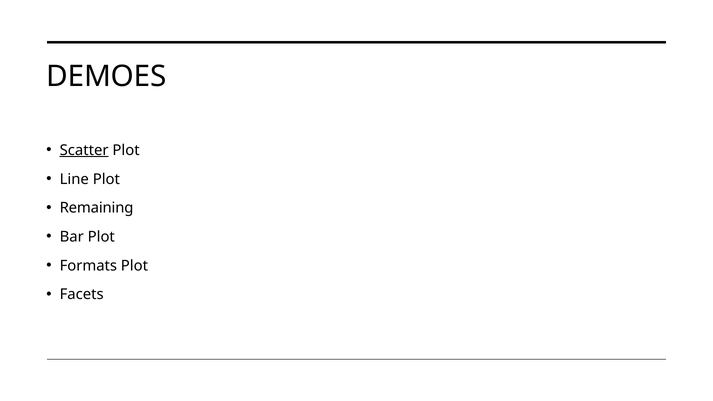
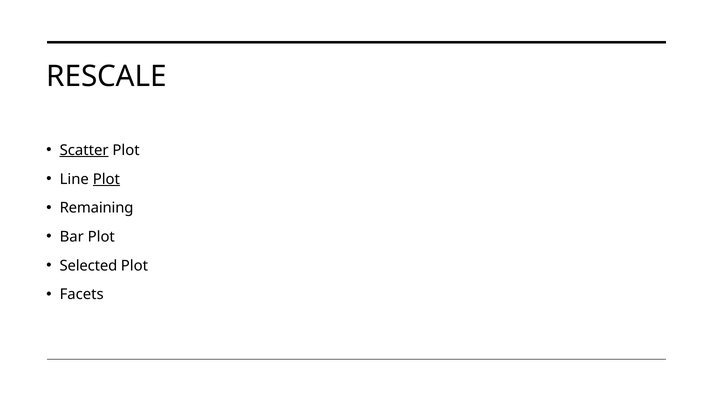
DEMOES: DEMOES -> RESCALE
Plot at (106, 179) underline: none -> present
Formats: Formats -> Selected
